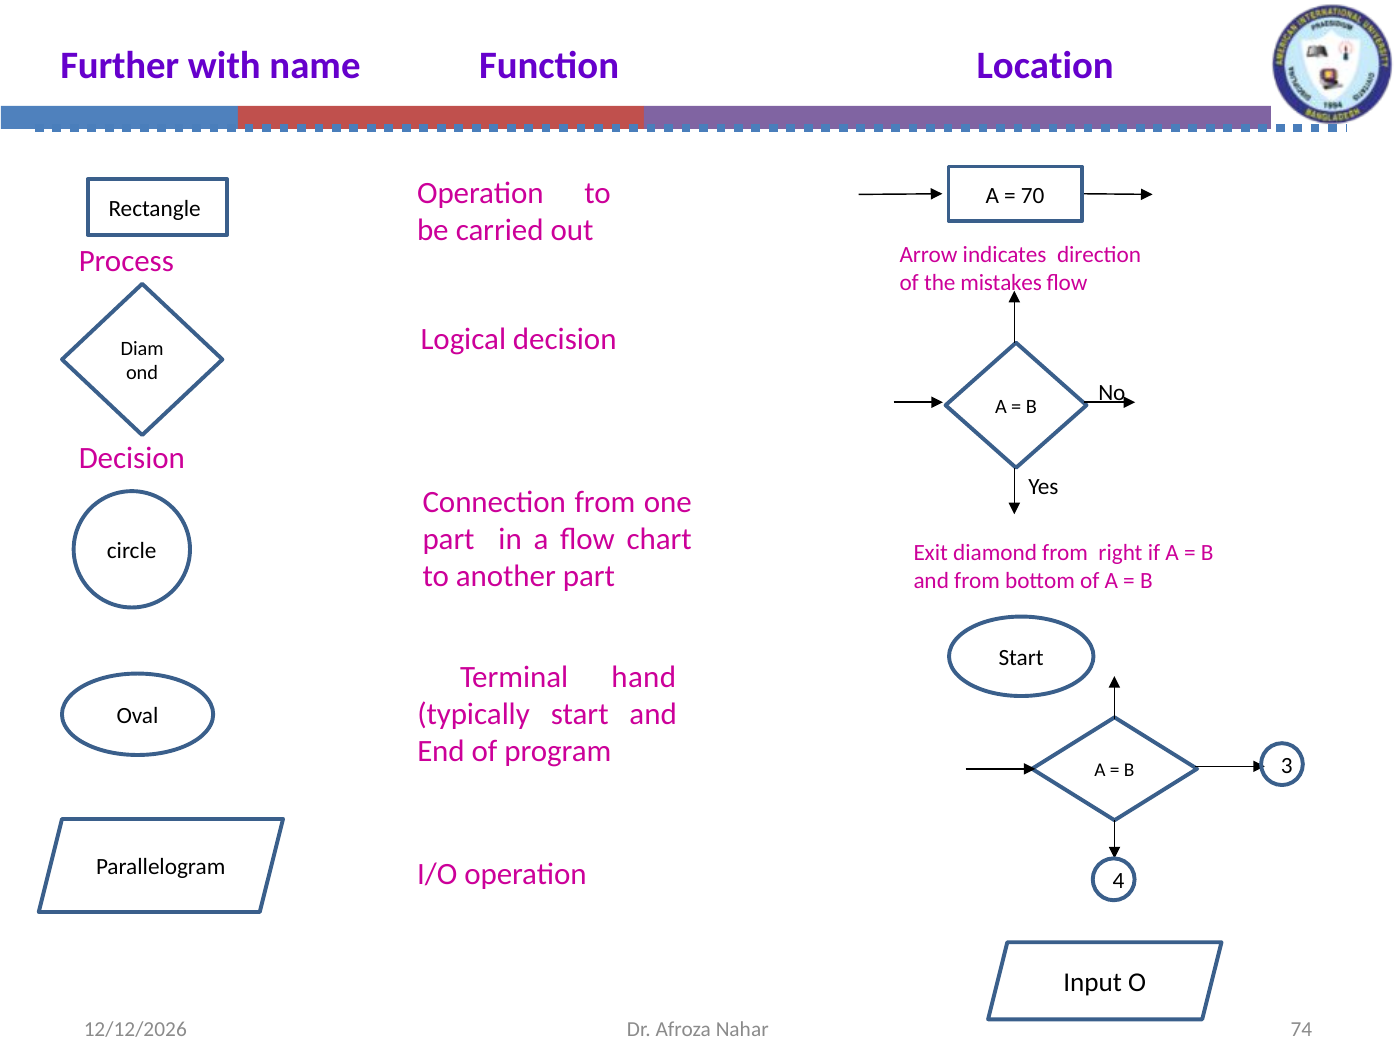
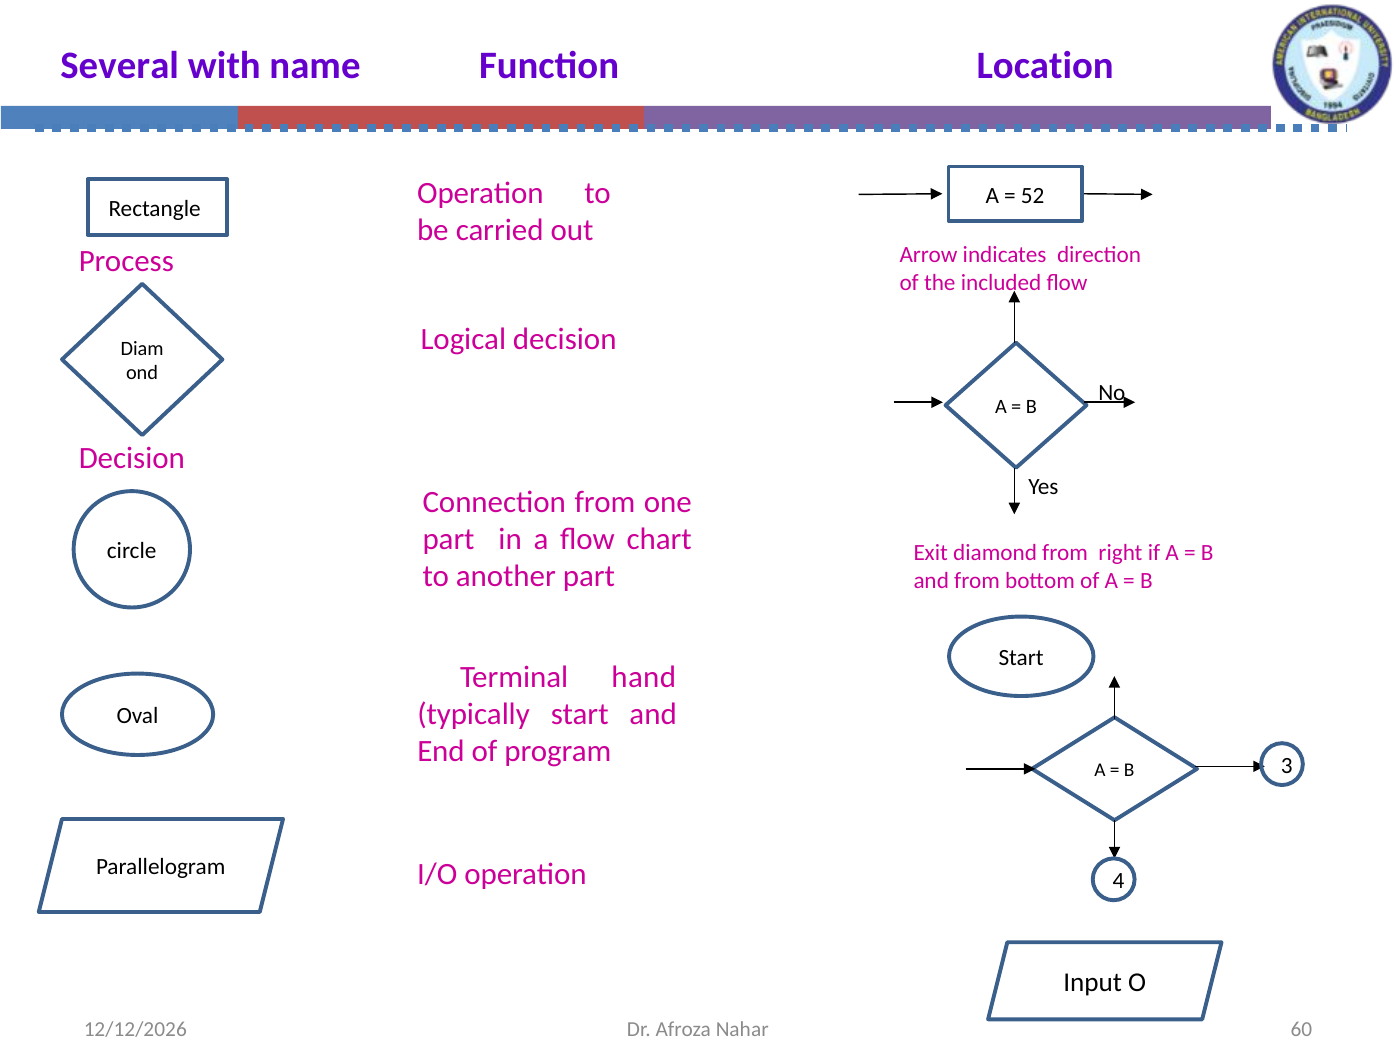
Further: Further -> Several
70: 70 -> 52
mistakes: mistakes -> included
74: 74 -> 60
